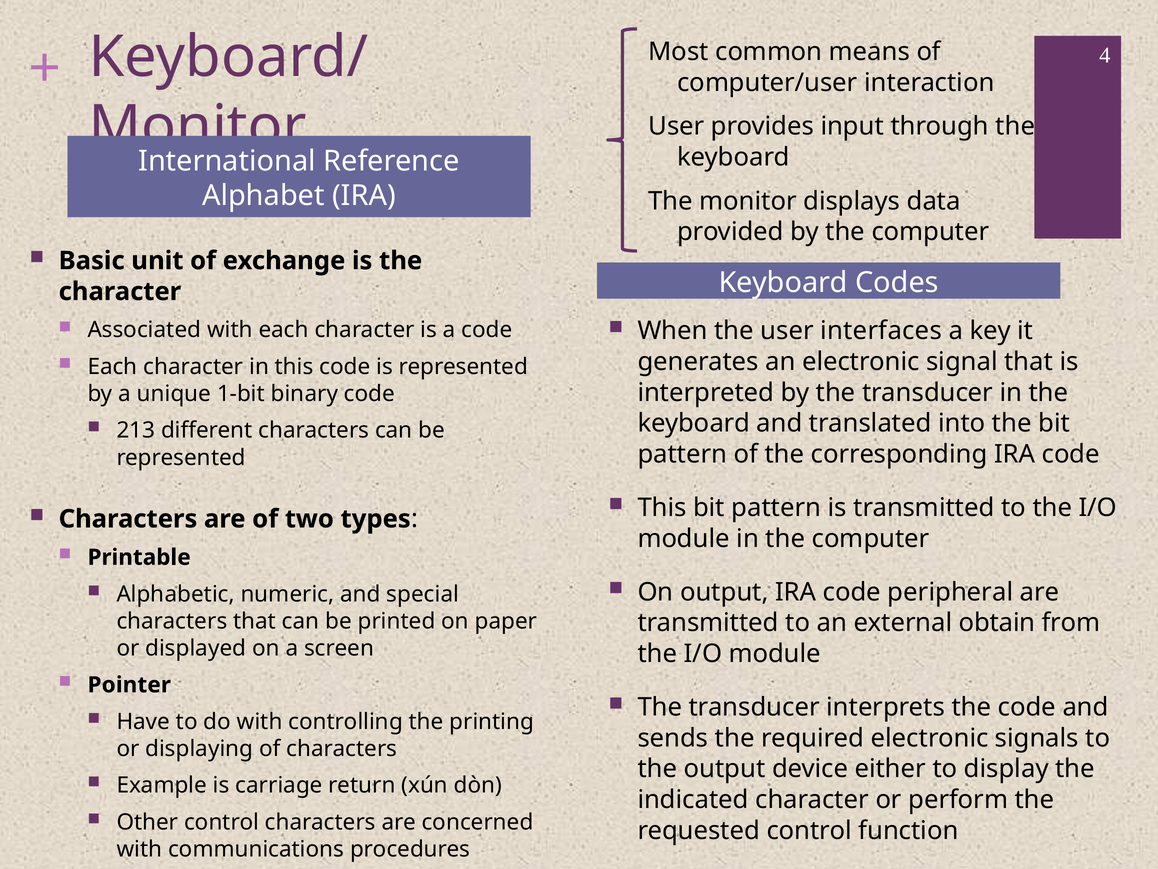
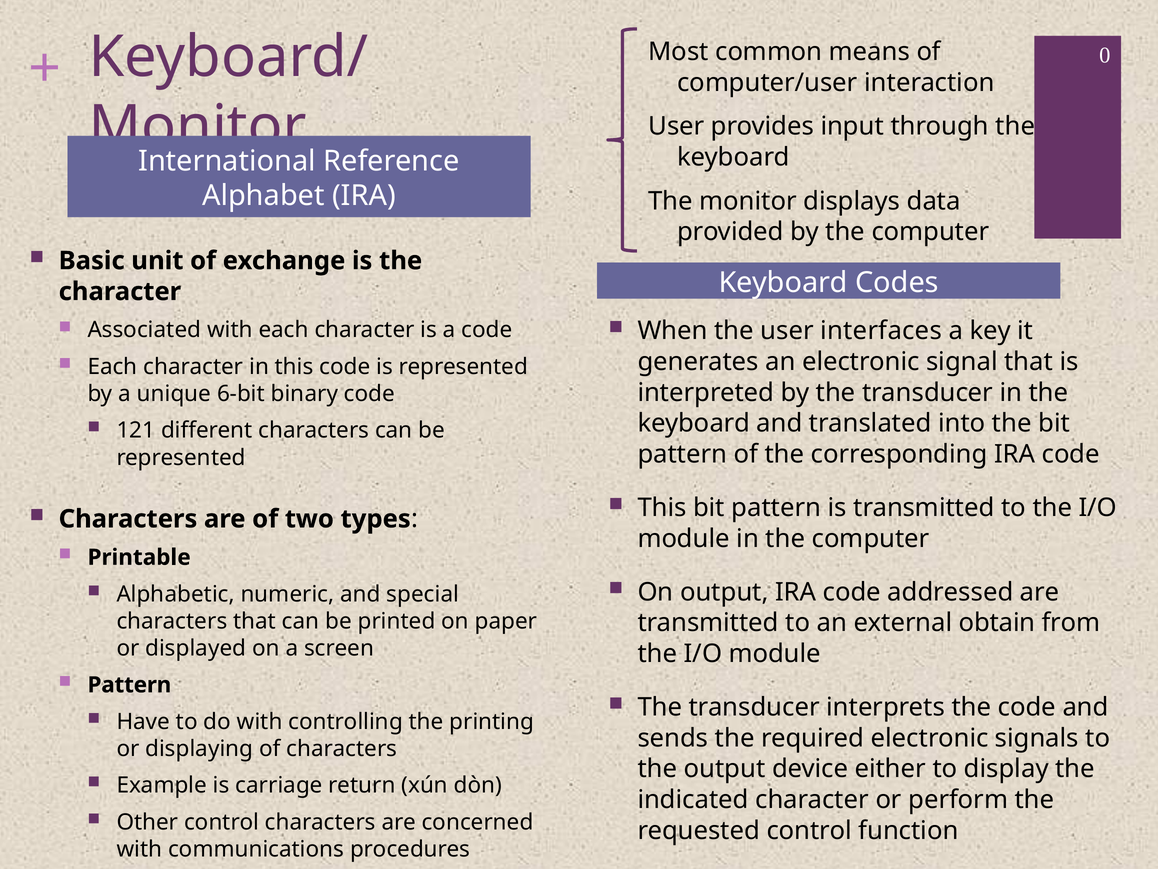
4: 4 -> 0
1-bit: 1-bit -> 6-bit
213: 213 -> 121
peripheral: peripheral -> addressed
Pointer at (129, 685): Pointer -> Pattern
